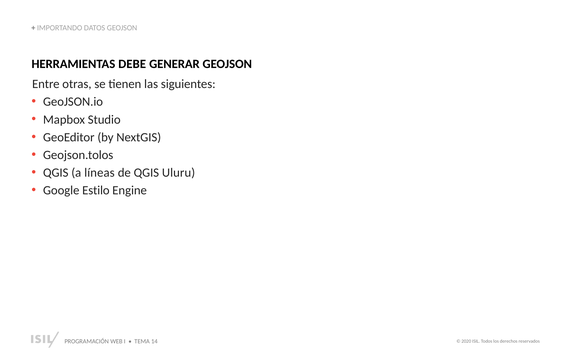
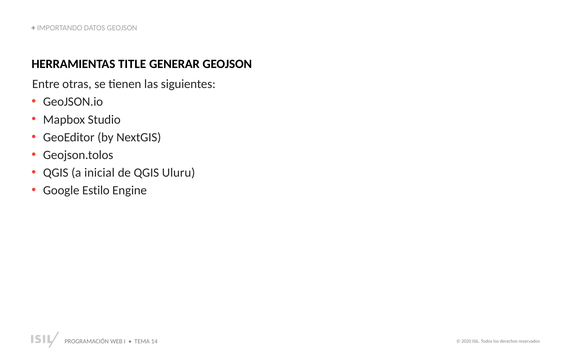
DEBE: DEBE -> TITLE
líneas: líneas -> inicial
